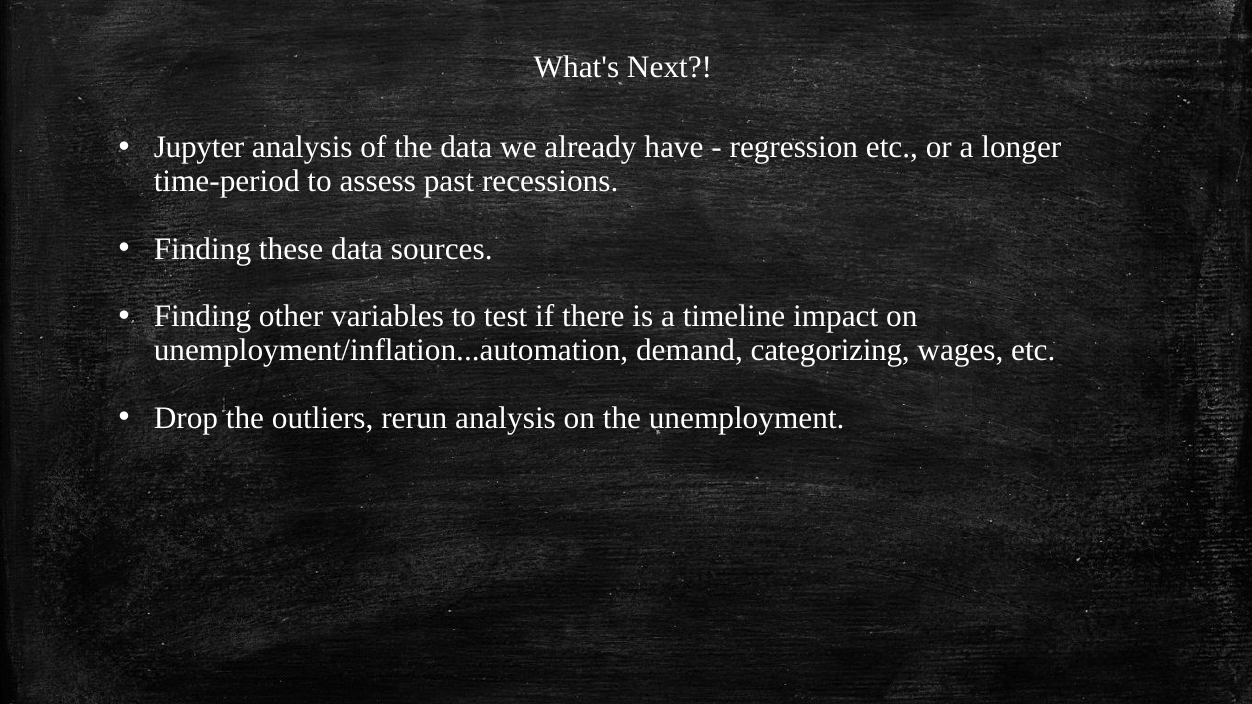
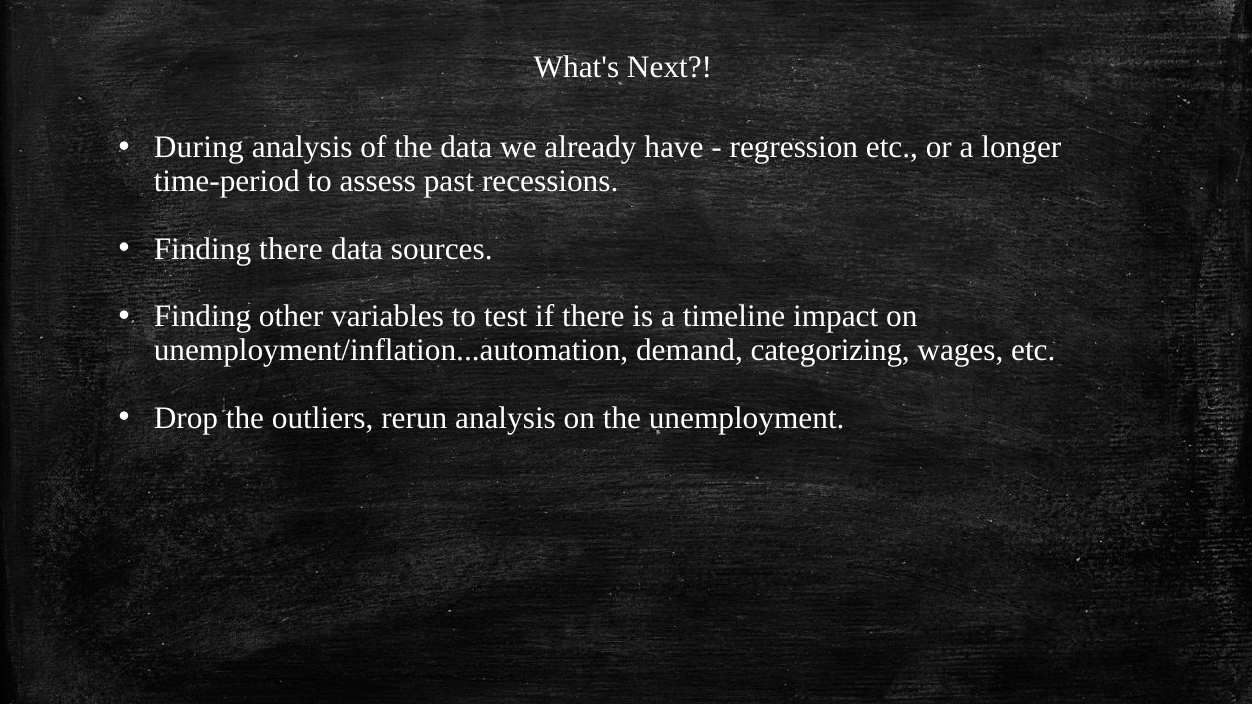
Jupyter: Jupyter -> During
Finding these: these -> there
